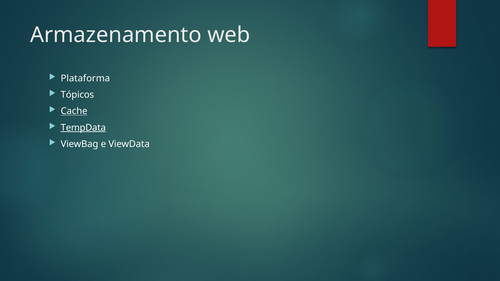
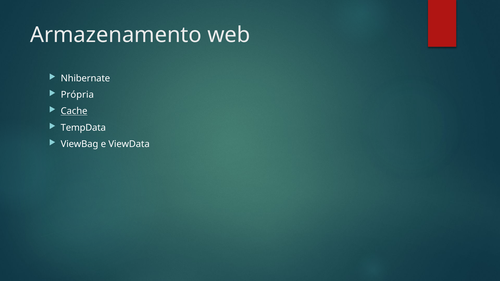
Plataforma: Plataforma -> Nhibernate
Tópicos: Tópicos -> Própria
TempData underline: present -> none
